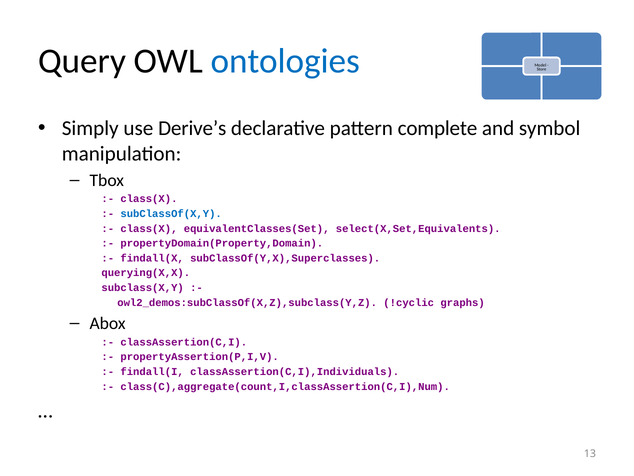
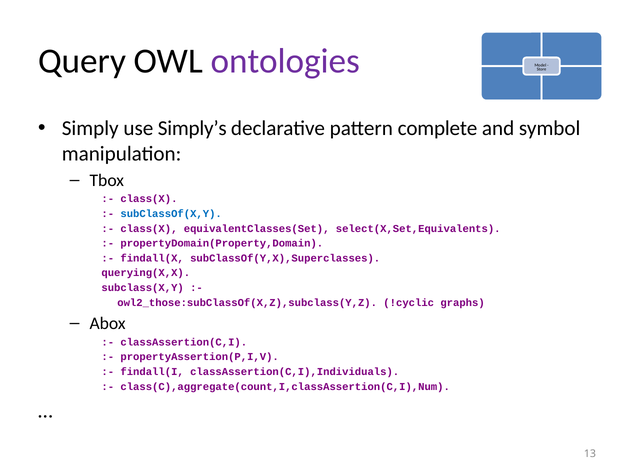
ontologies colour: blue -> purple
Derive’s: Derive’s -> Simply’s
owl2_demos:subClassOf(X,Z),subclass(Y,Z: owl2_demos:subClassOf(X,Z),subclass(Y,Z -> owl2_those:subClassOf(X,Z),subclass(Y,Z
